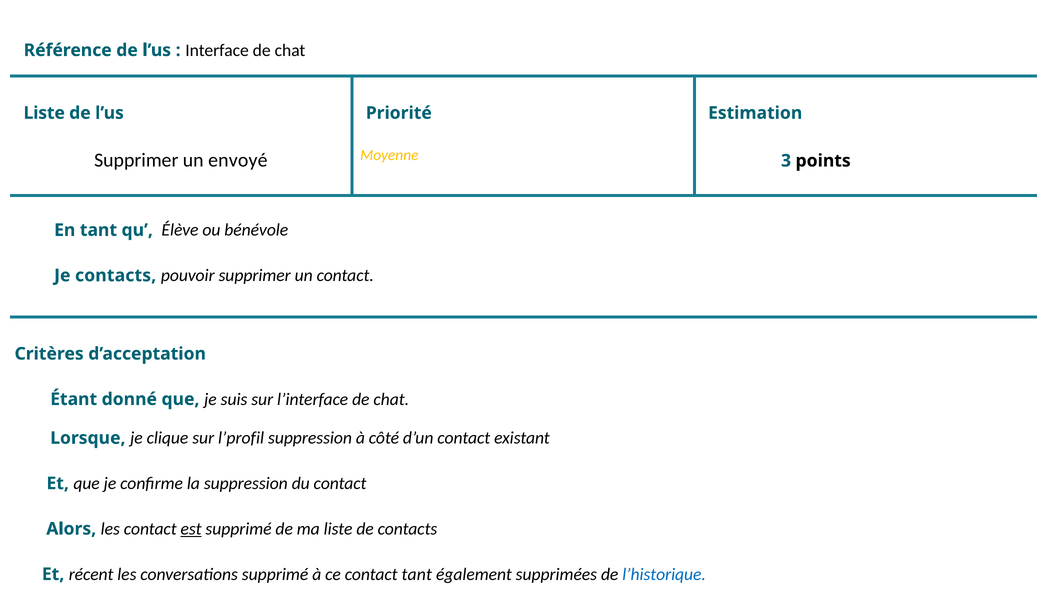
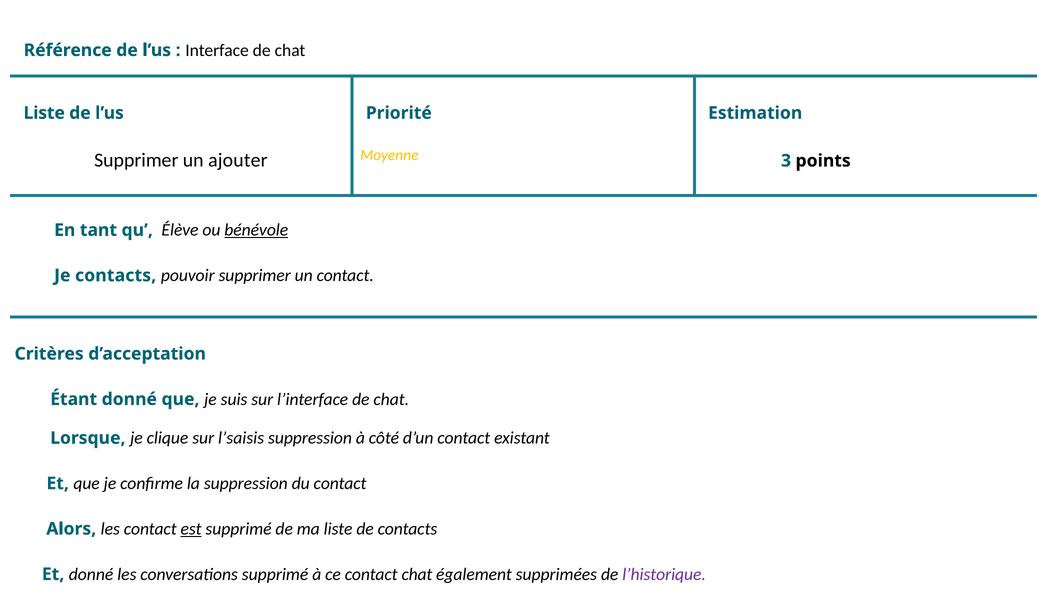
envoyé: envoyé -> ajouter
bénévole underline: none -> present
l’profil: l’profil -> l’saisis
Et récent: récent -> donné
contact tant: tant -> chat
l’historique colour: blue -> purple
